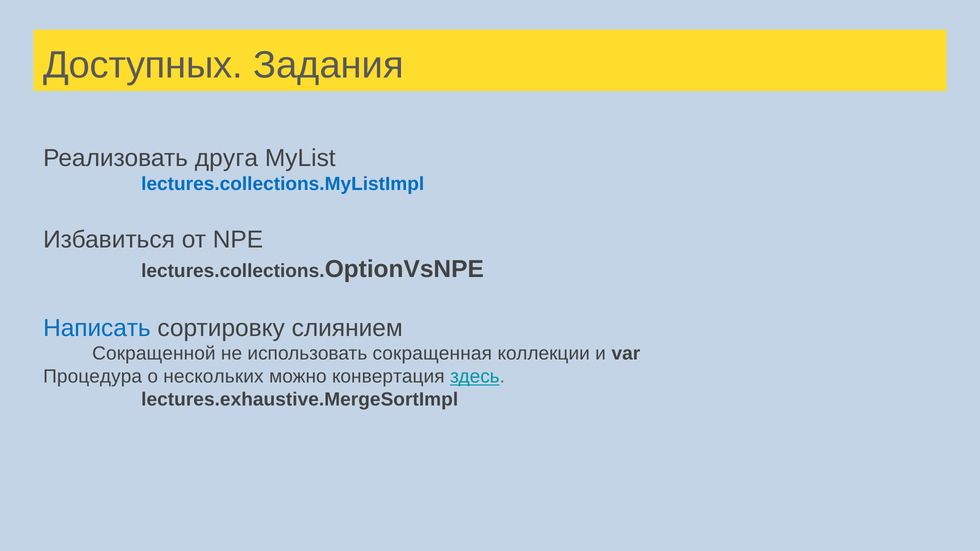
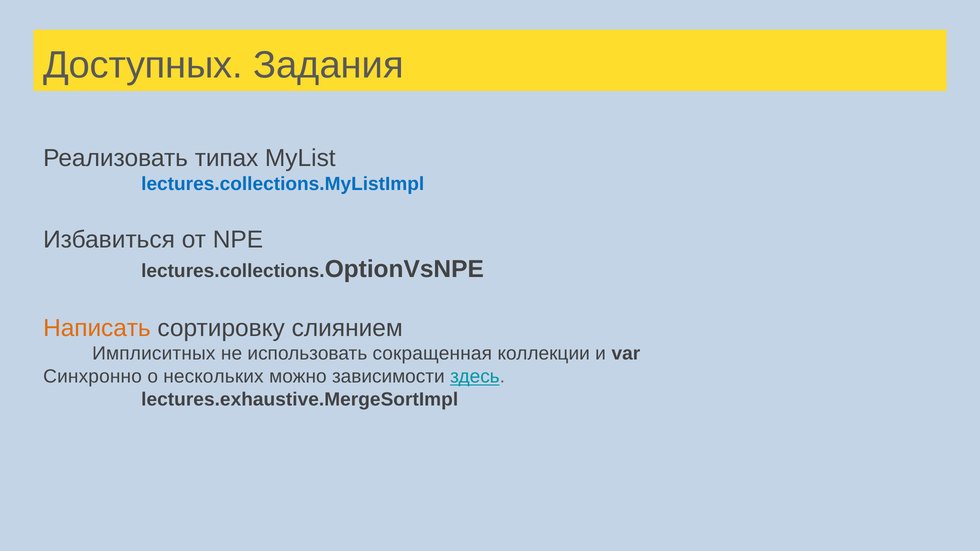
друга: друга -> типах
Написать colour: blue -> orange
Сокращенной: Сокращенной -> Имплиситных
Процедура: Процедура -> Синхронно
конвертация: конвертация -> зависимости
